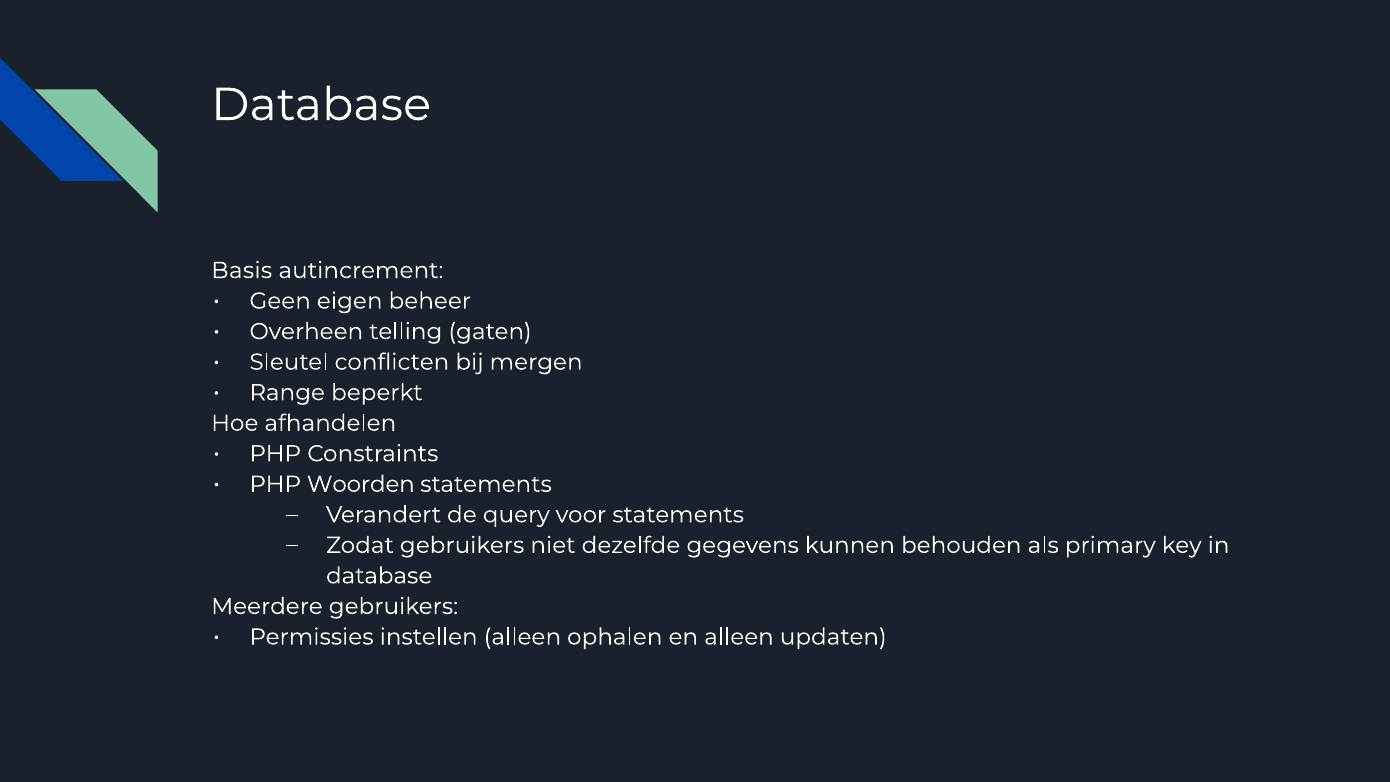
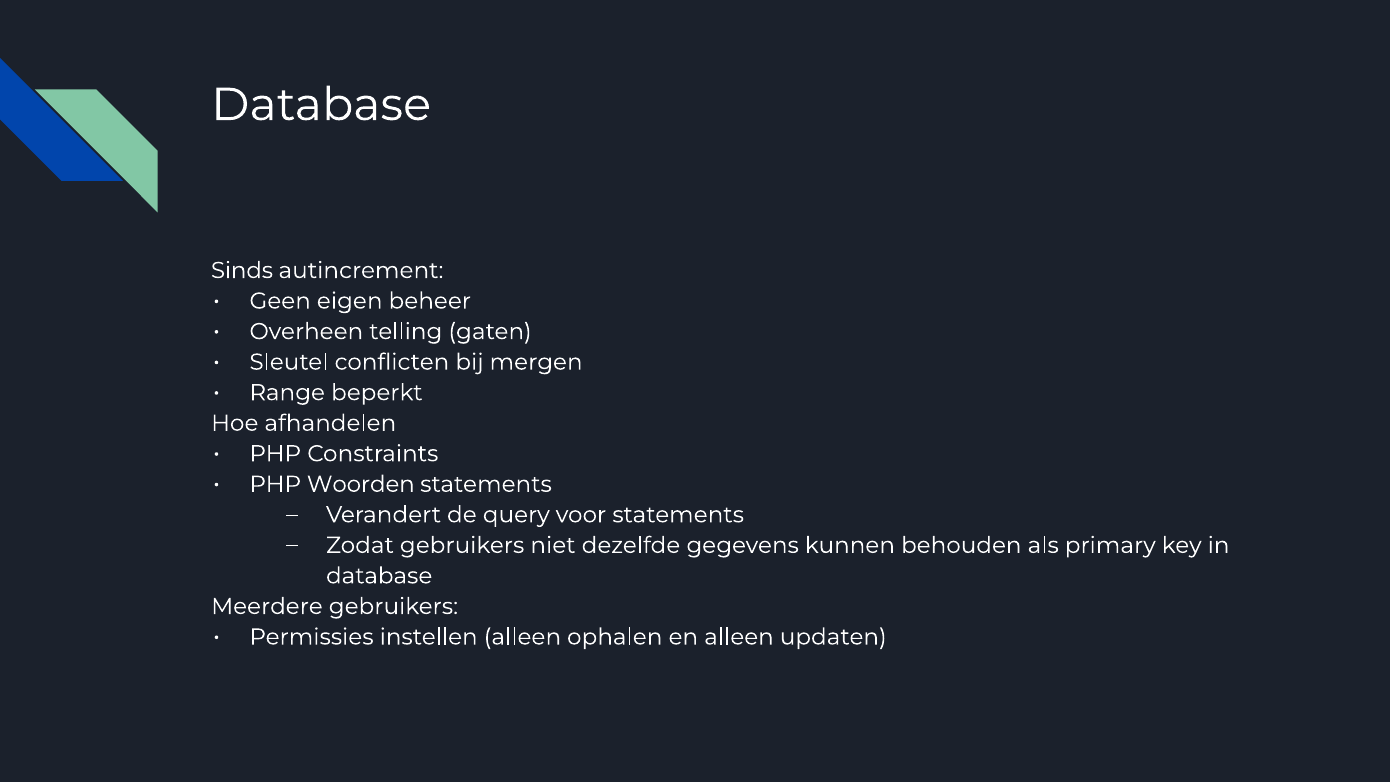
Basis: Basis -> Sinds
